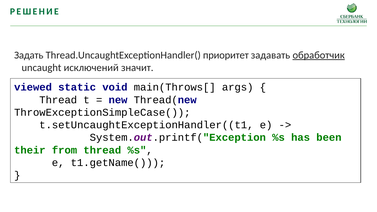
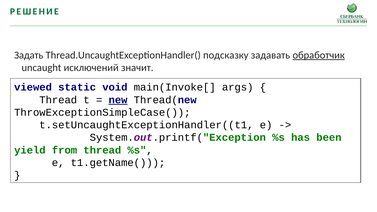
приоритет: приоритет -> подсказку
main(Throws[: main(Throws[ -> main(Invoke[
new underline: none -> present
their: their -> yield
